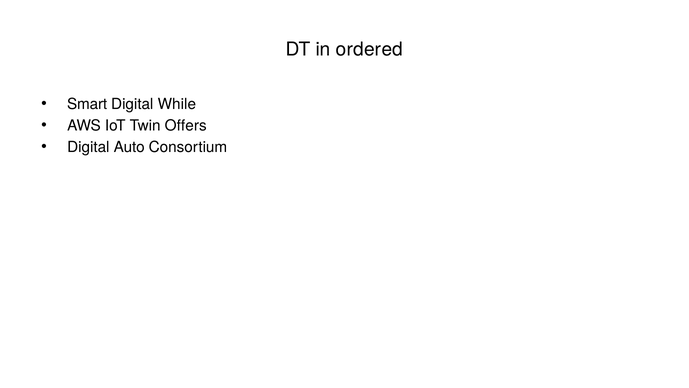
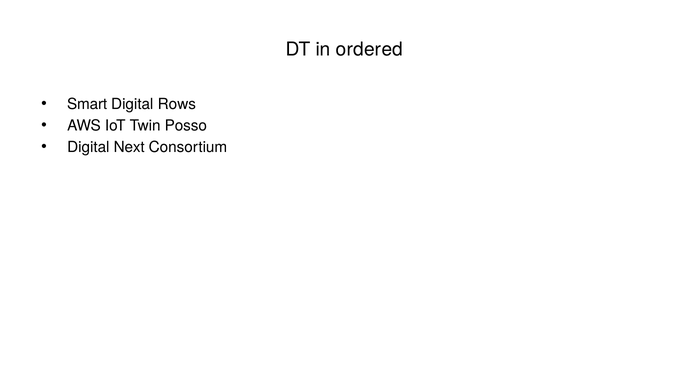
While: While -> Rows
Offers: Offers -> Posso
Auto: Auto -> Next
